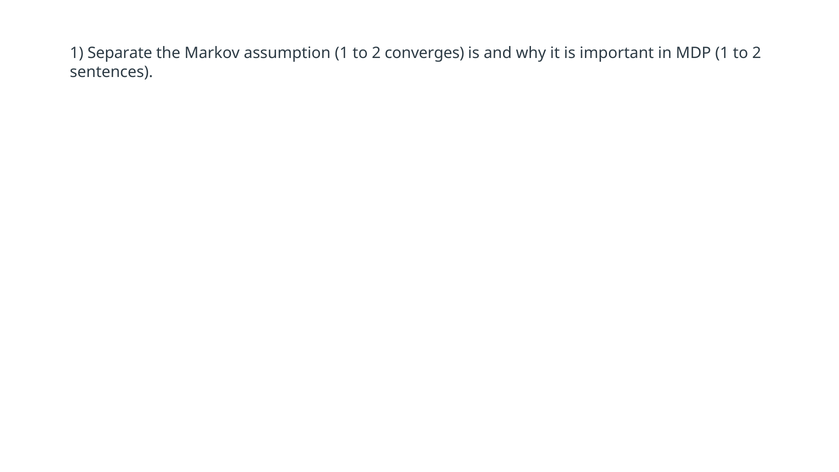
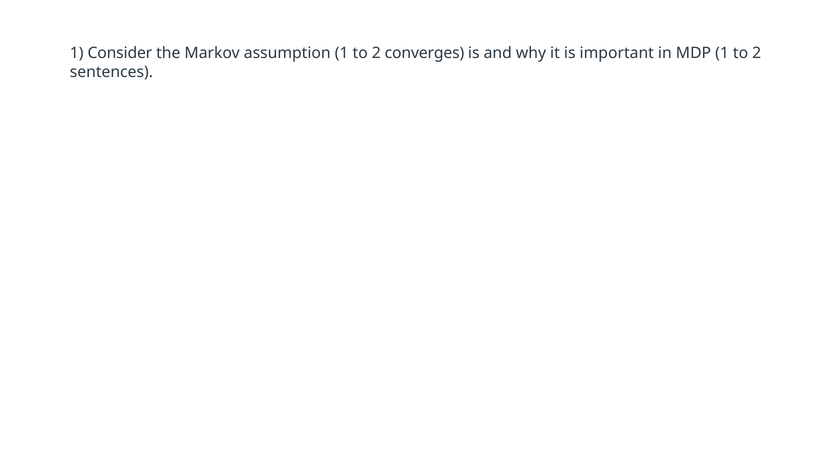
Separate: Separate -> Consider
